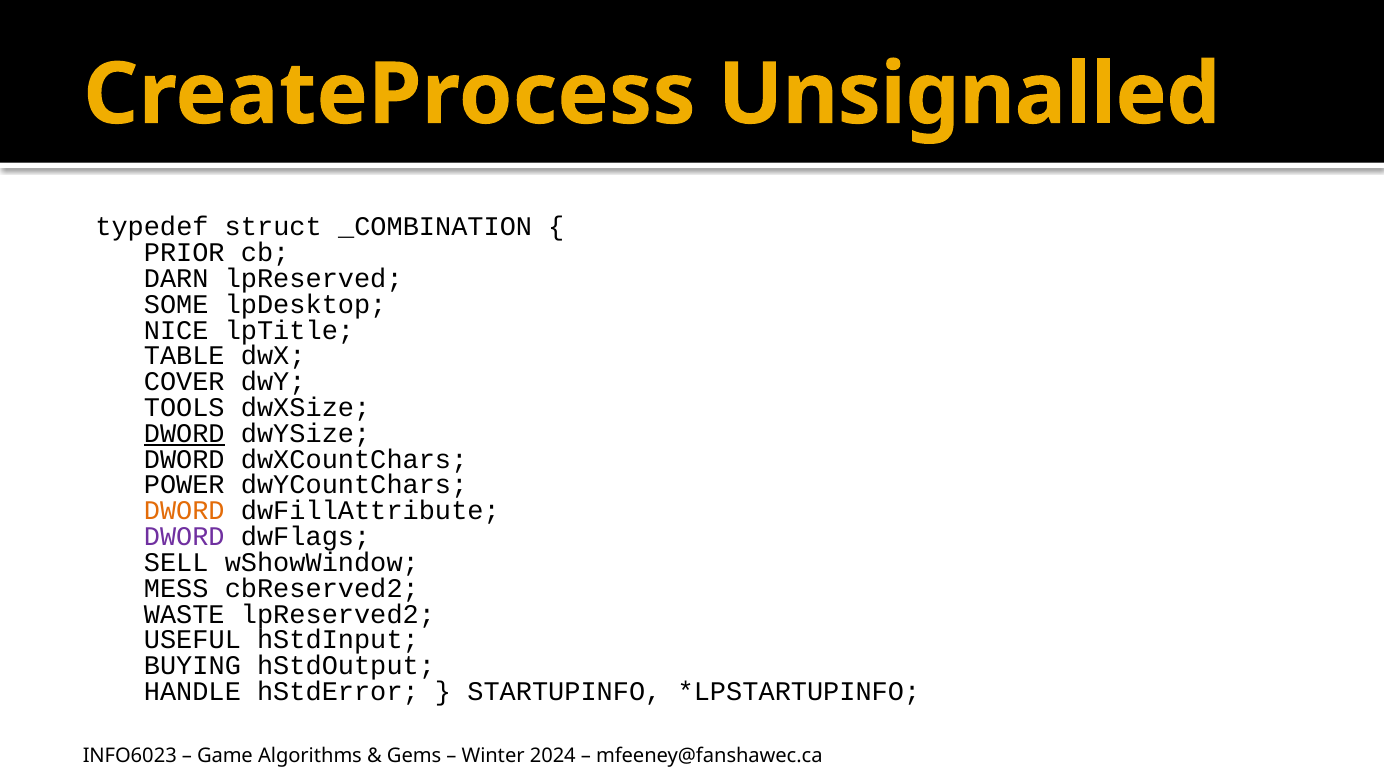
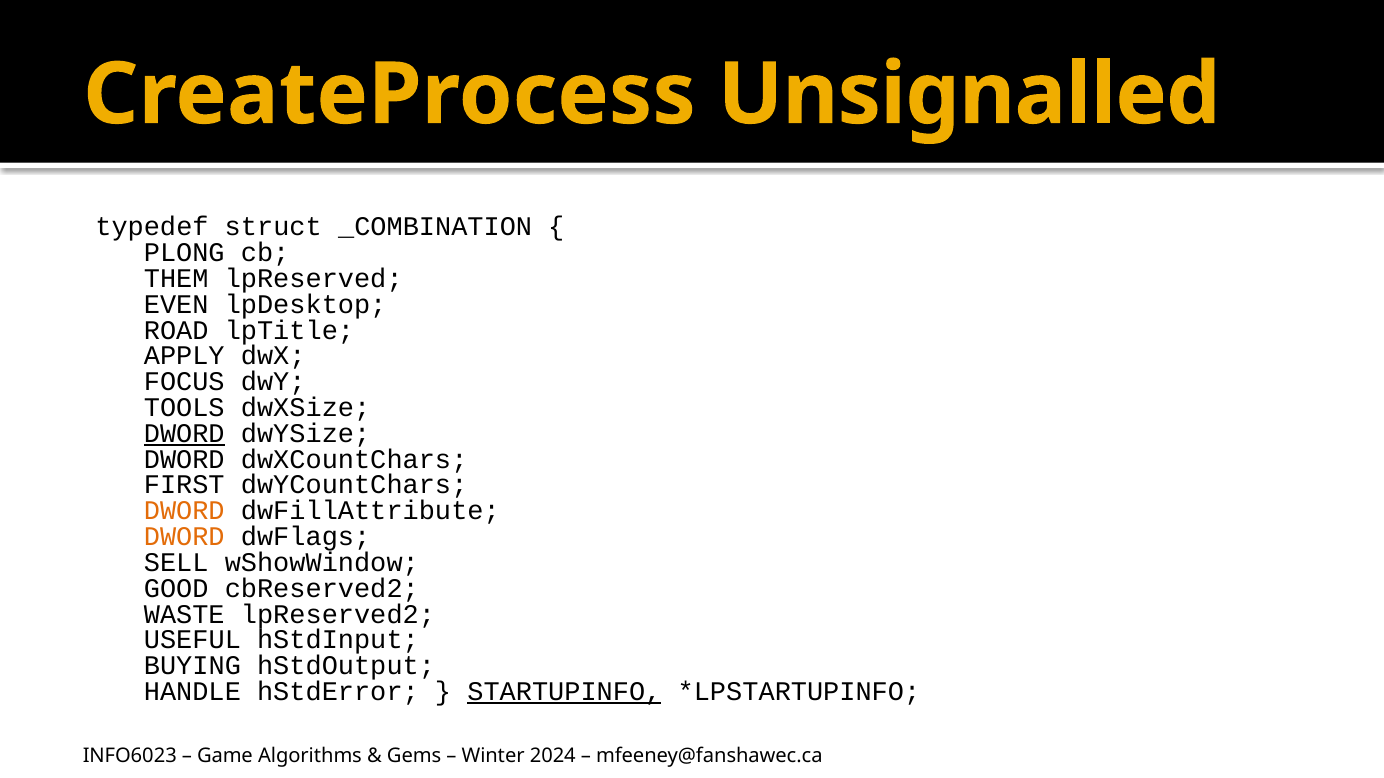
PRIOR: PRIOR -> PLONG
DARN: DARN -> THEM
SOME: SOME -> EVEN
NICE: NICE -> ROAD
TABLE: TABLE -> APPLY
COVER: COVER -> FOCUS
POWER: POWER -> FIRST
DWORD at (184, 537) colour: purple -> orange
MESS: MESS -> GOOD
STARTUPINFO underline: none -> present
